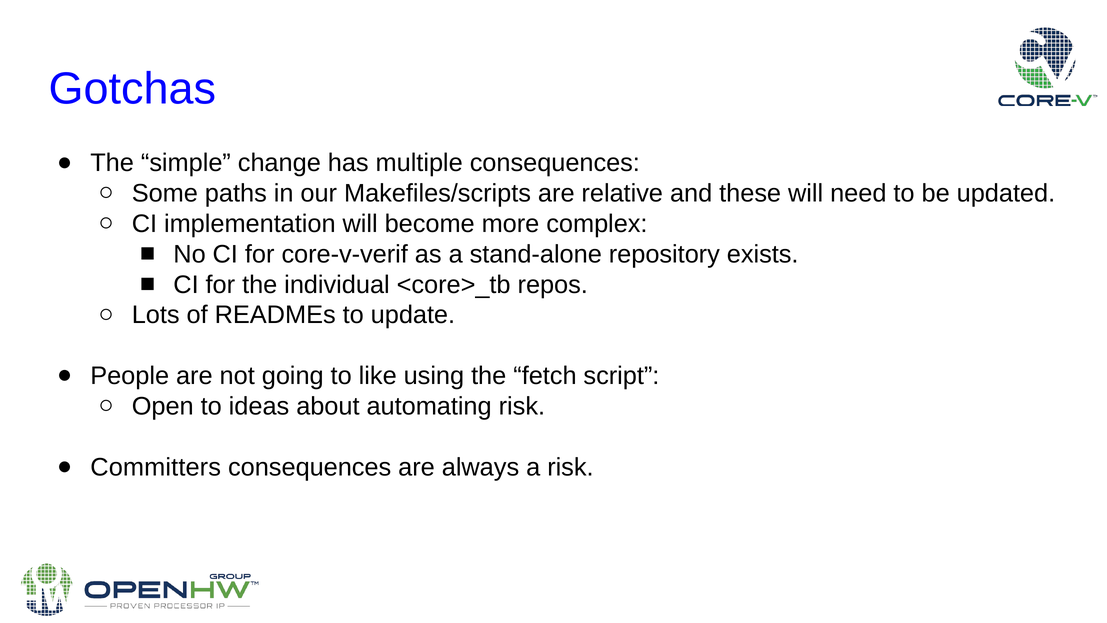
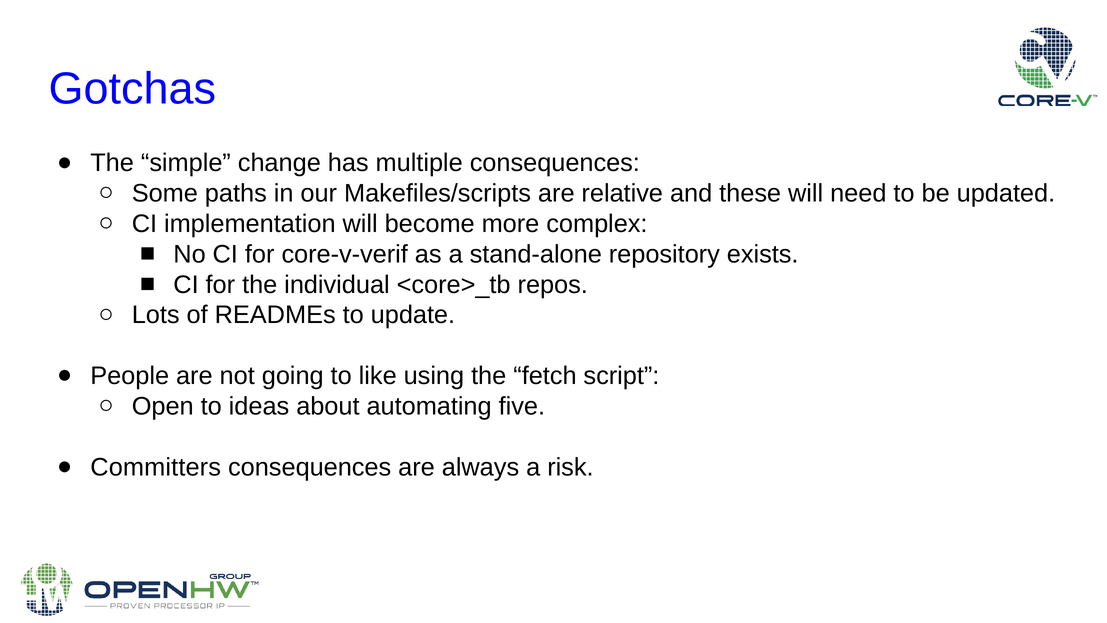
automating risk: risk -> five
